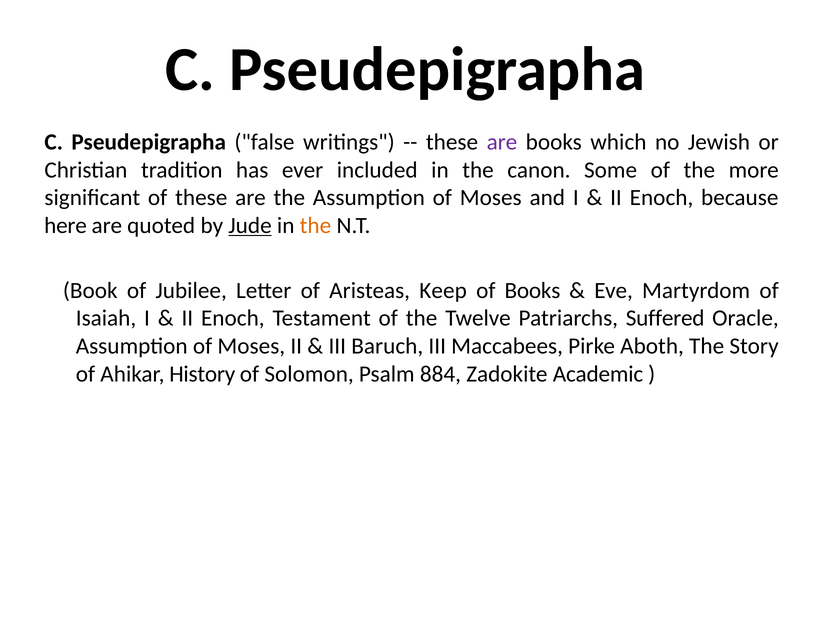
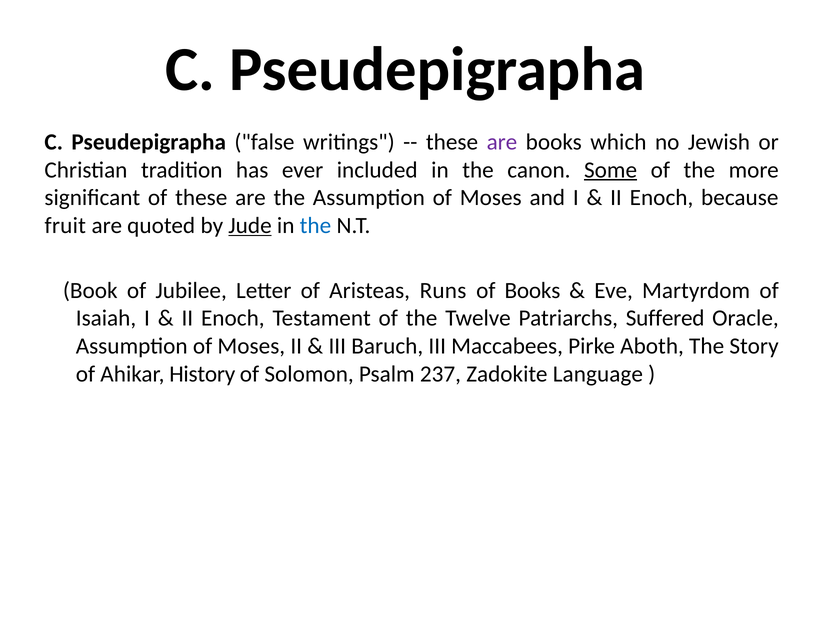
Some underline: none -> present
here: here -> fruit
the at (315, 226) colour: orange -> blue
Keep: Keep -> Runs
884: 884 -> 237
Academic: Academic -> Language
